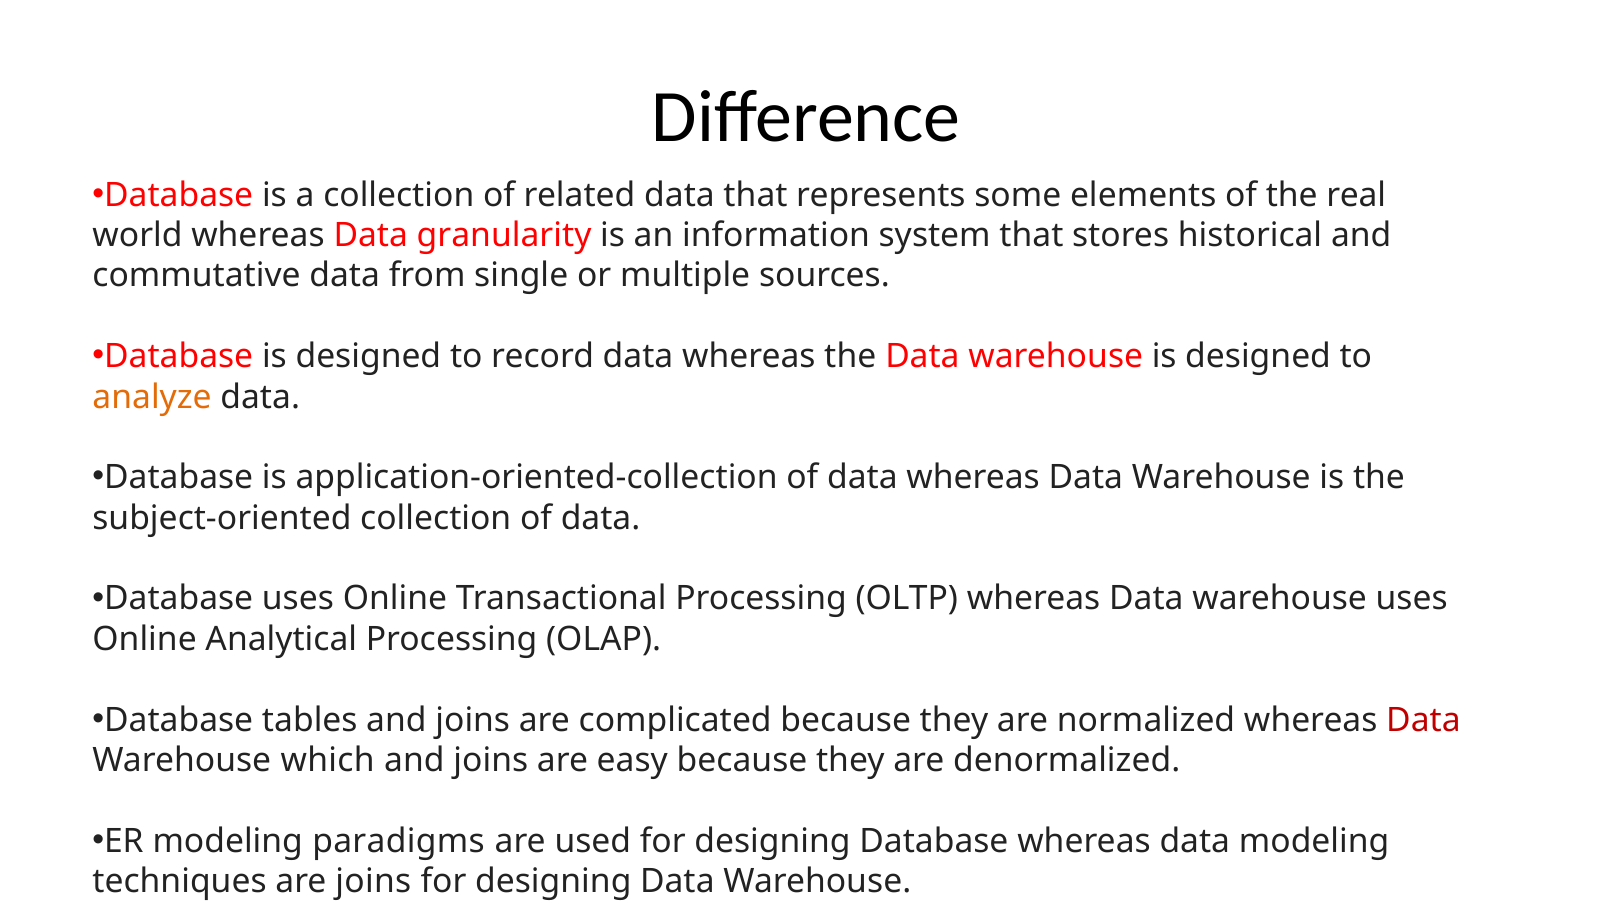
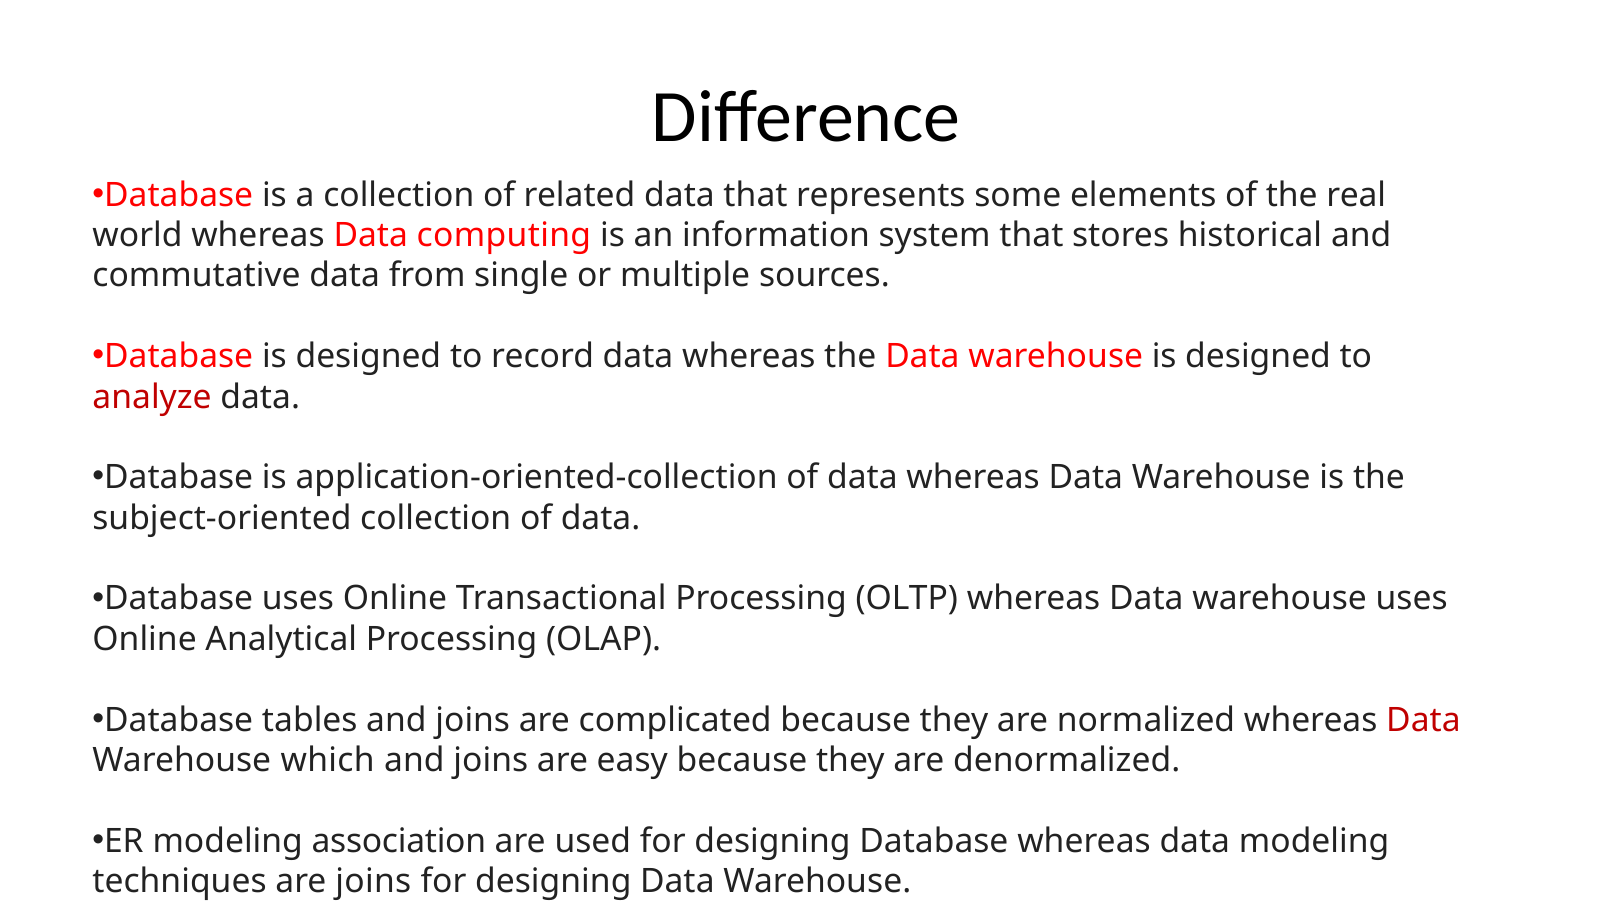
granularity: granularity -> computing
analyze colour: orange -> red
paradigms: paradigms -> association
